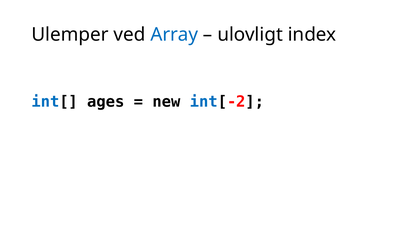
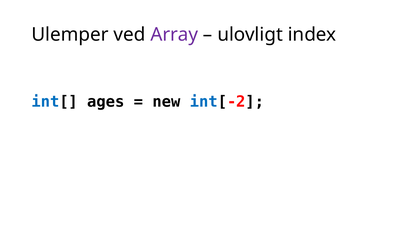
Array colour: blue -> purple
